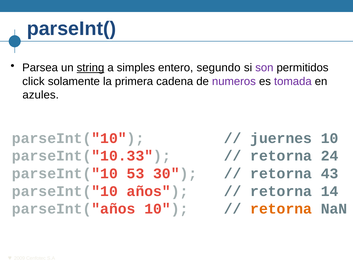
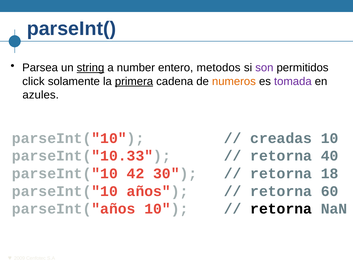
simples: simples -> number
segundo: segundo -> metodos
primera underline: none -> present
numeros colour: purple -> orange
juernes: juernes -> creadas
24: 24 -> 40
53: 53 -> 42
43: 43 -> 18
14: 14 -> 60
retorna at (281, 209) colour: orange -> black
